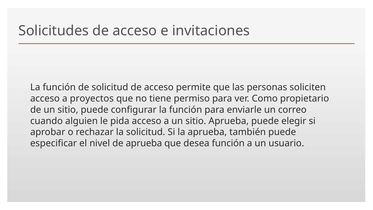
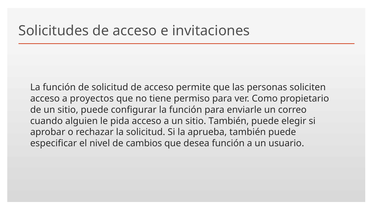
sitio Aprueba: Aprueba -> También
de aprueba: aprueba -> cambios
